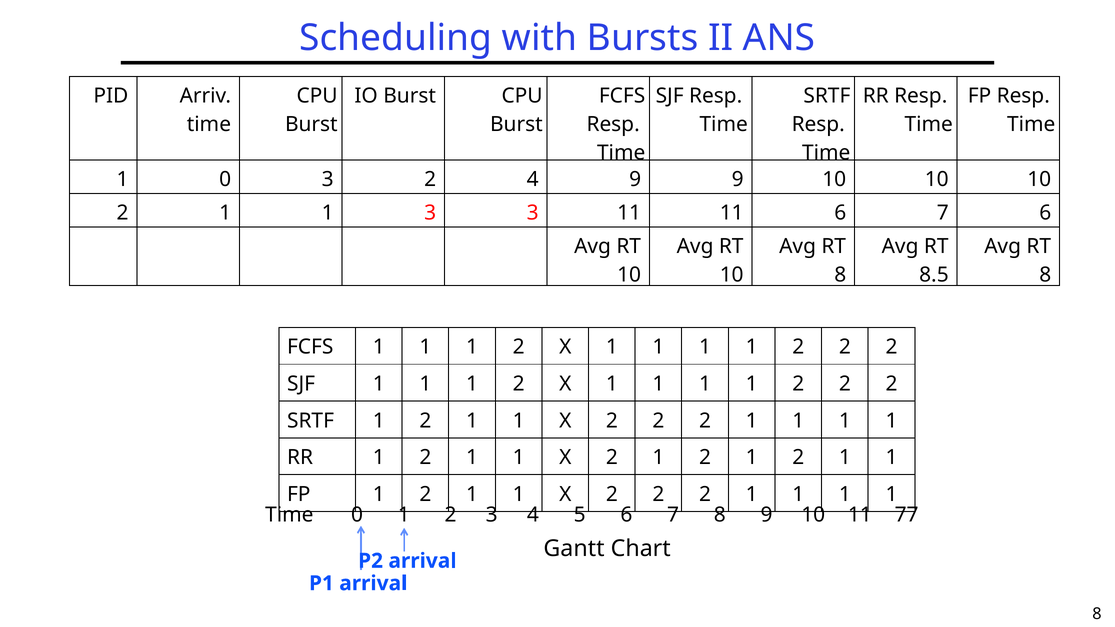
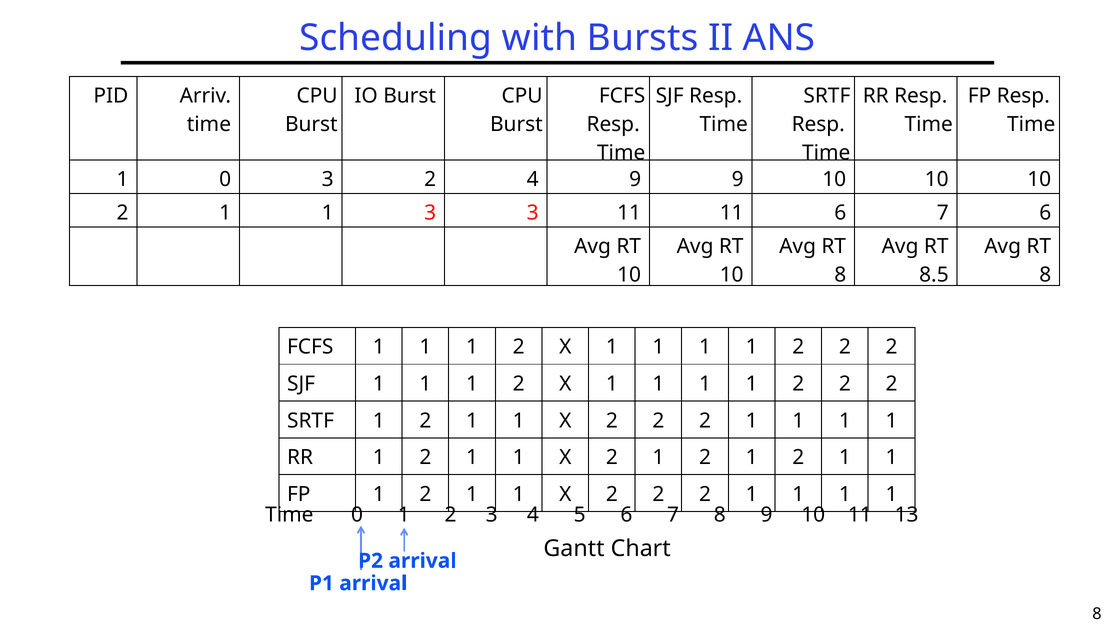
77: 77 -> 13
